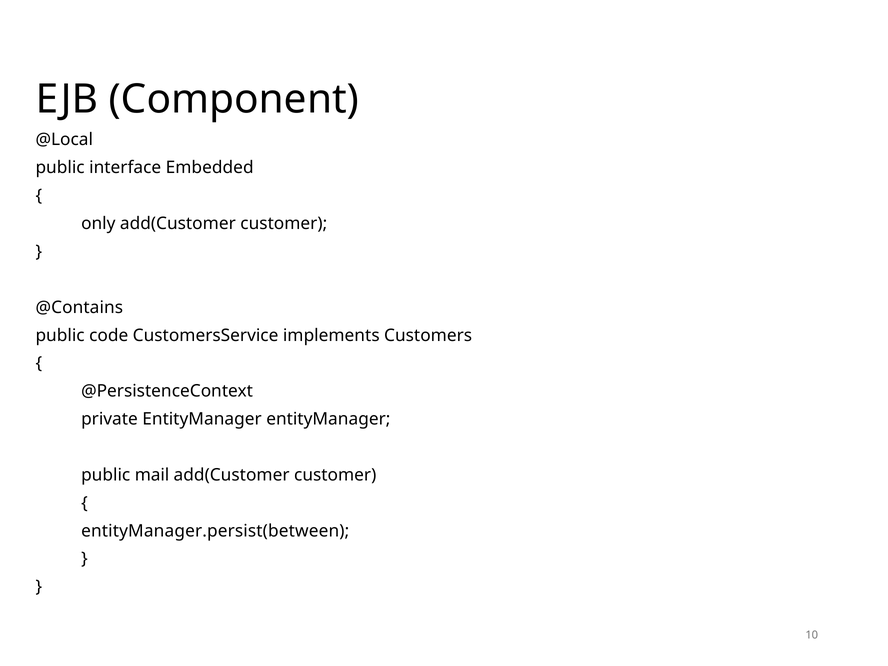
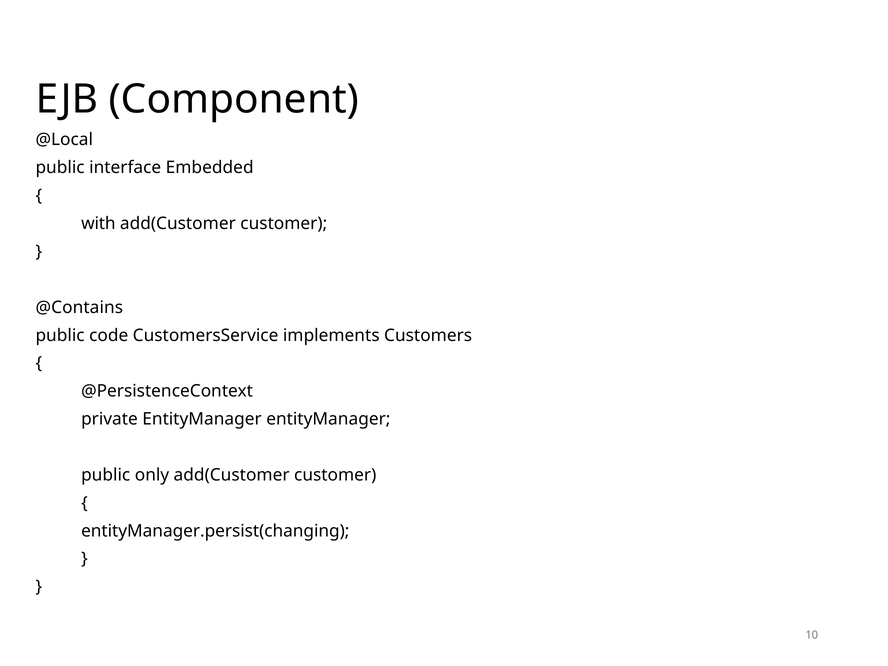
only: only -> with
mail: mail -> only
entityManager.persist(between: entityManager.persist(between -> entityManager.persist(changing
